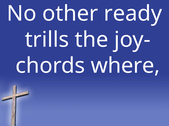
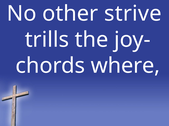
ready: ready -> strive
